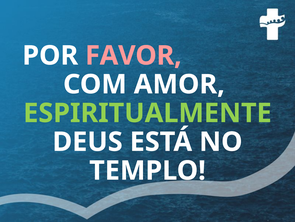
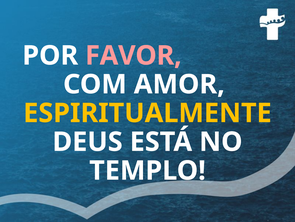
ESPIRITUALMENTE colour: light green -> yellow
